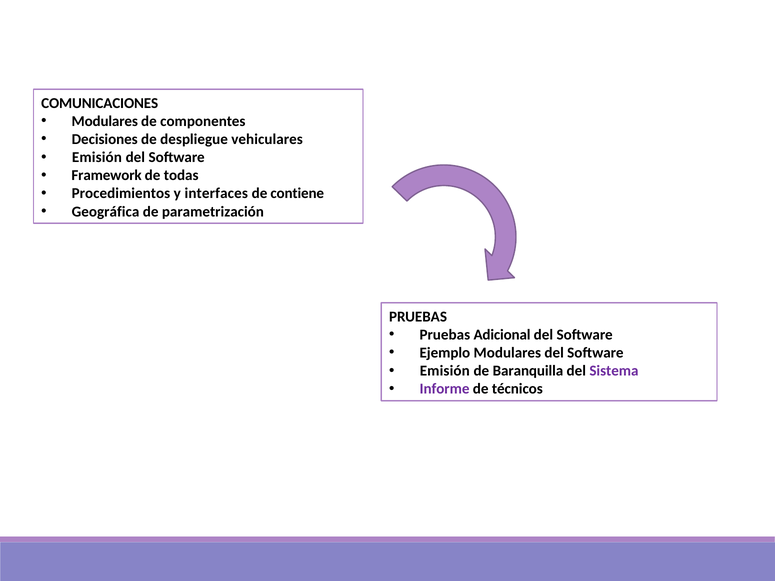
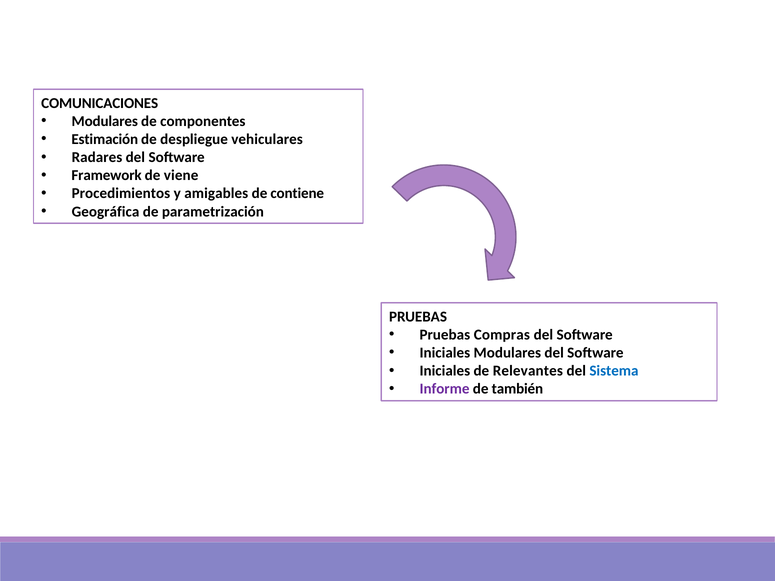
Decisiones: Decisiones -> Estimación
Emisión at (97, 157): Emisión -> Radares
todas: todas -> viene
interfaces: interfaces -> amigables
Adicional: Adicional -> Compras
Ejemplo at (445, 353): Ejemplo -> Iniciales
Emisión at (445, 371): Emisión -> Iniciales
Baranquilla: Baranquilla -> Relevantes
Sistema colour: purple -> blue
técnicos: técnicos -> también
